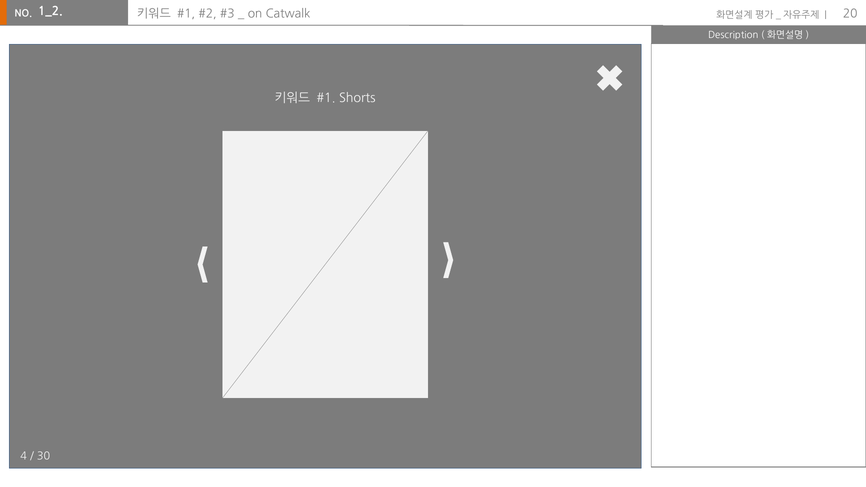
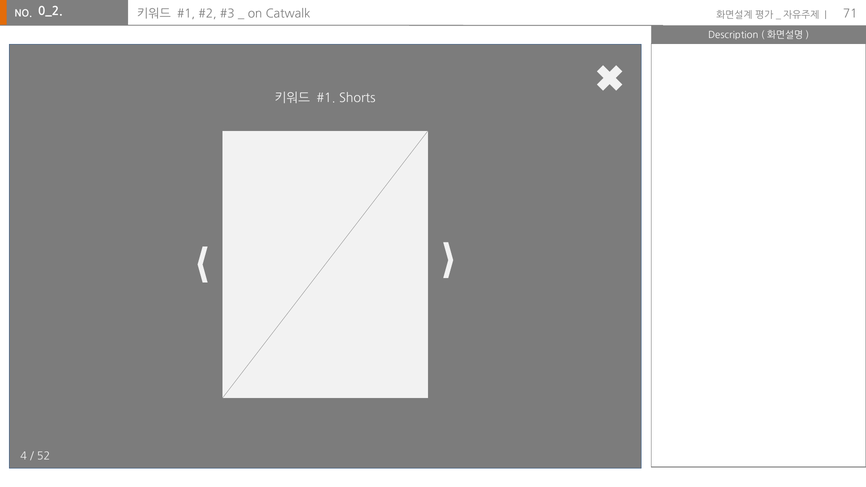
1_2: 1_2 -> 0_2
20: 20 -> 71
30: 30 -> 52
